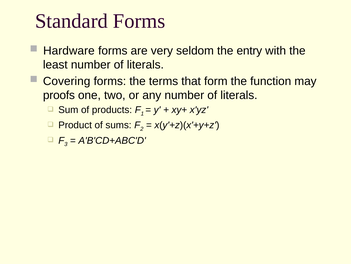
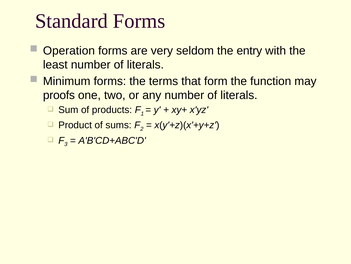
Hardware: Hardware -> Operation
Covering: Covering -> Minimum
